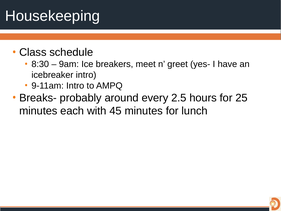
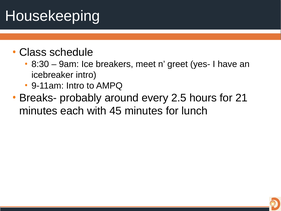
25: 25 -> 21
